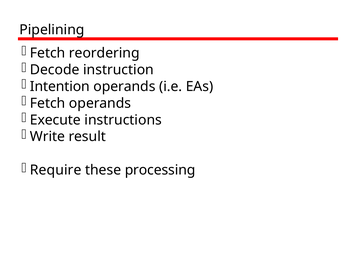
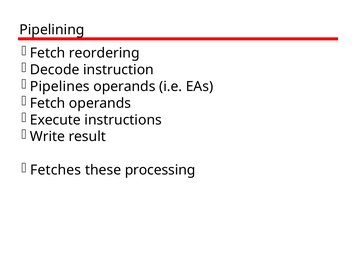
Intention: Intention -> Pipelines
Require: Require -> Fetches
